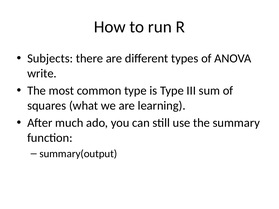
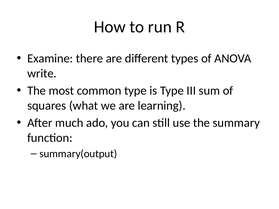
Subjects: Subjects -> Examine
